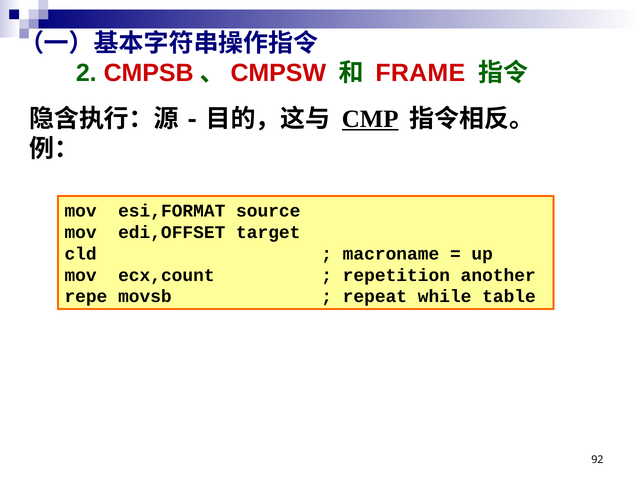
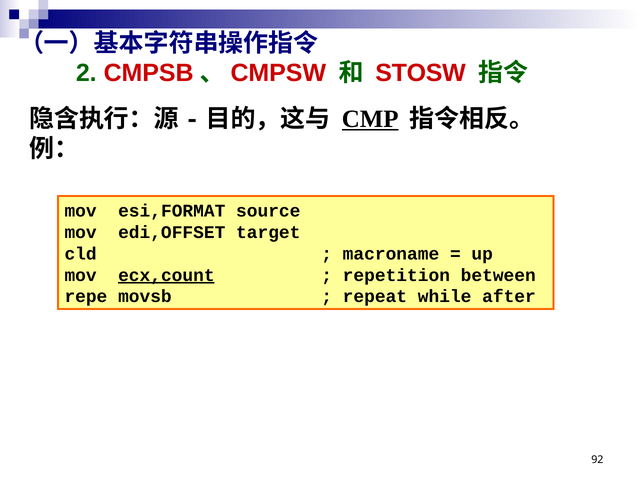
FRAME: FRAME -> STOSW
ecx,count underline: none -> present
another: another -> between
table: table -> after
